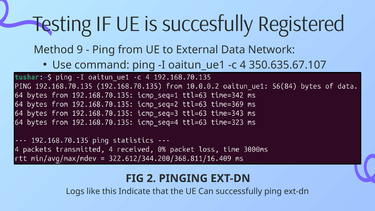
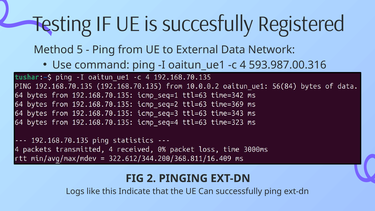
9: 9 -> 5
350.635.67.107: 350.635.67.107 -> 593.987.00.316
